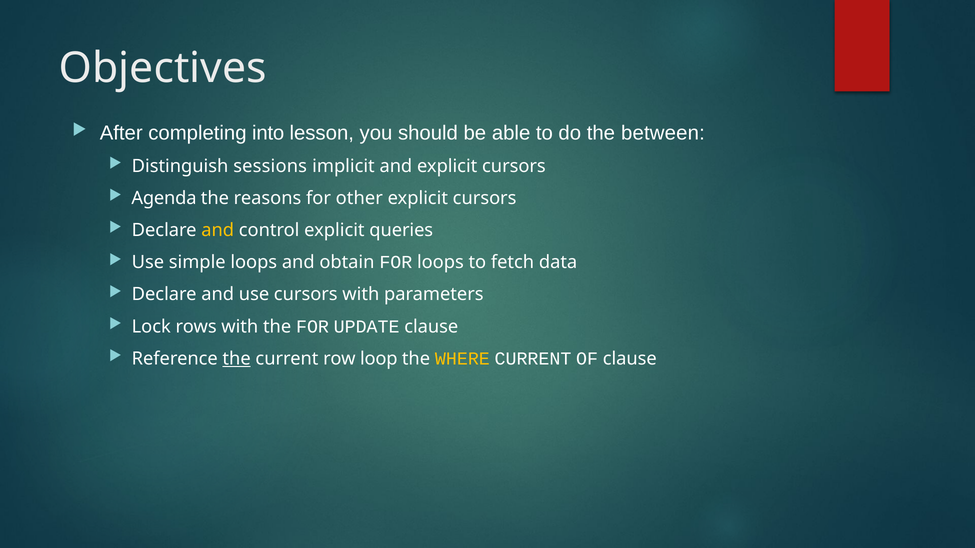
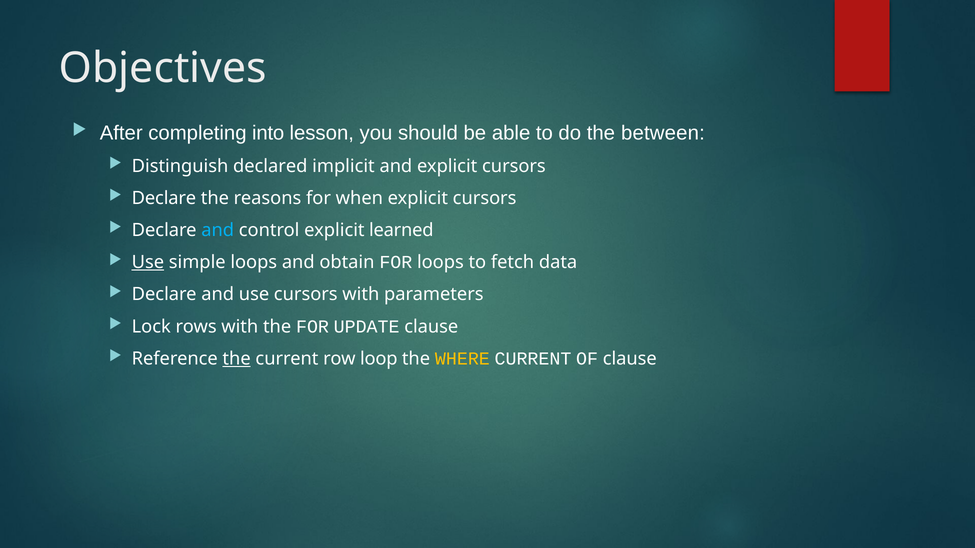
sessions: sessions -> declared
Agenda at (164, 198): Agenda -> Declare
other: other -> when
and at (218, 230) colour: yellow -> light blue
queries: queries -> learned
Use at (148, 263) underline: none -> present
